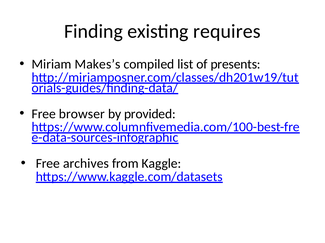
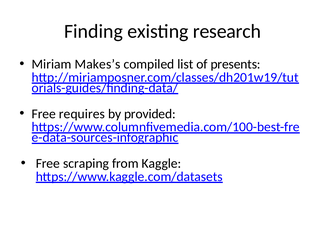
requires: requires -> research
browser: browser -> requires
archives: archives -> scraping
